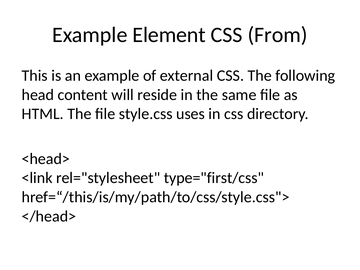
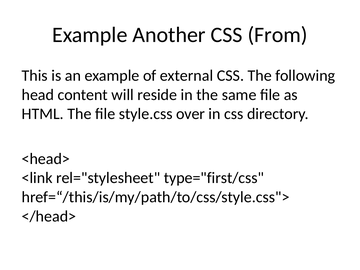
Element: Element -> Another
uses: uses -> over
